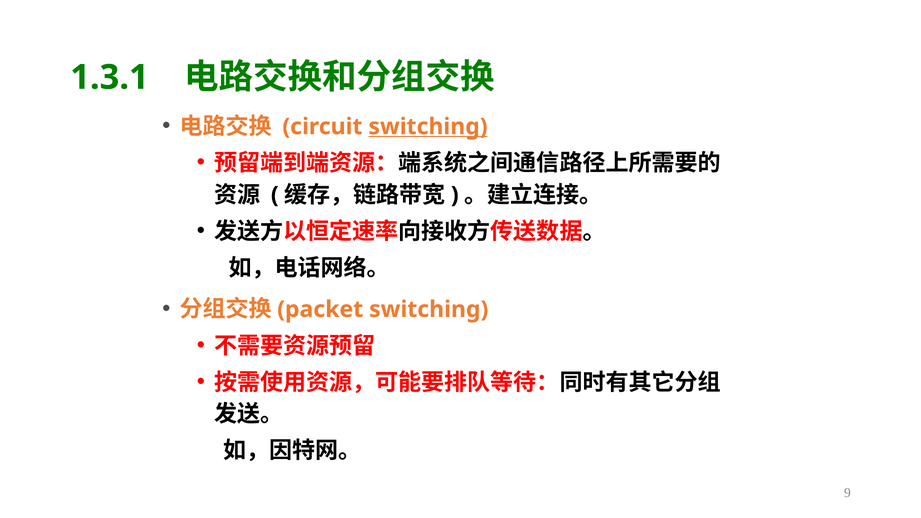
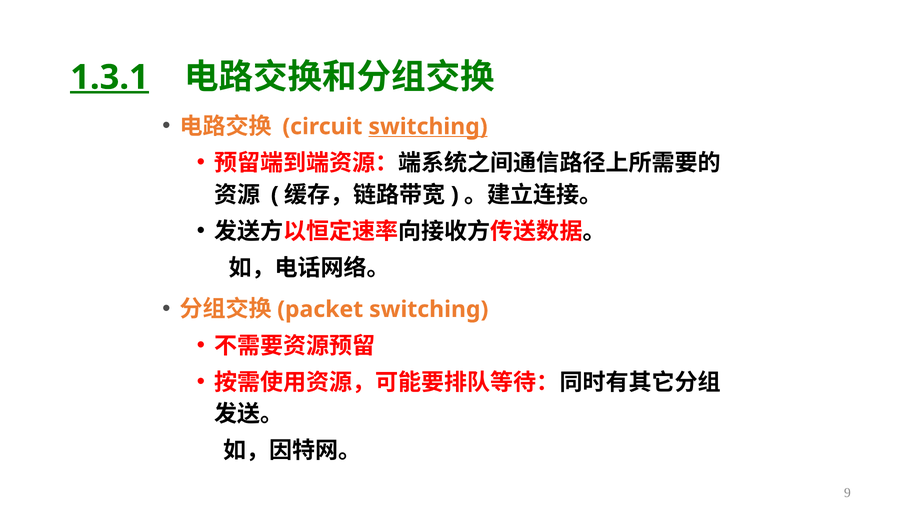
1.3.1 underline: none -> present
